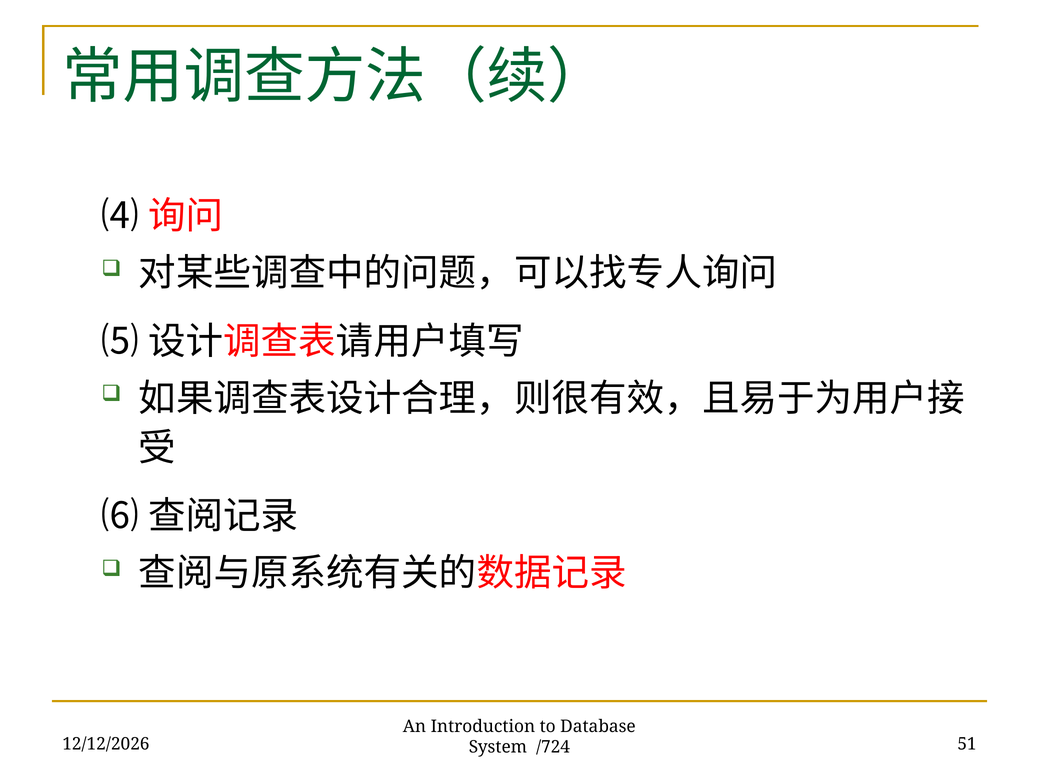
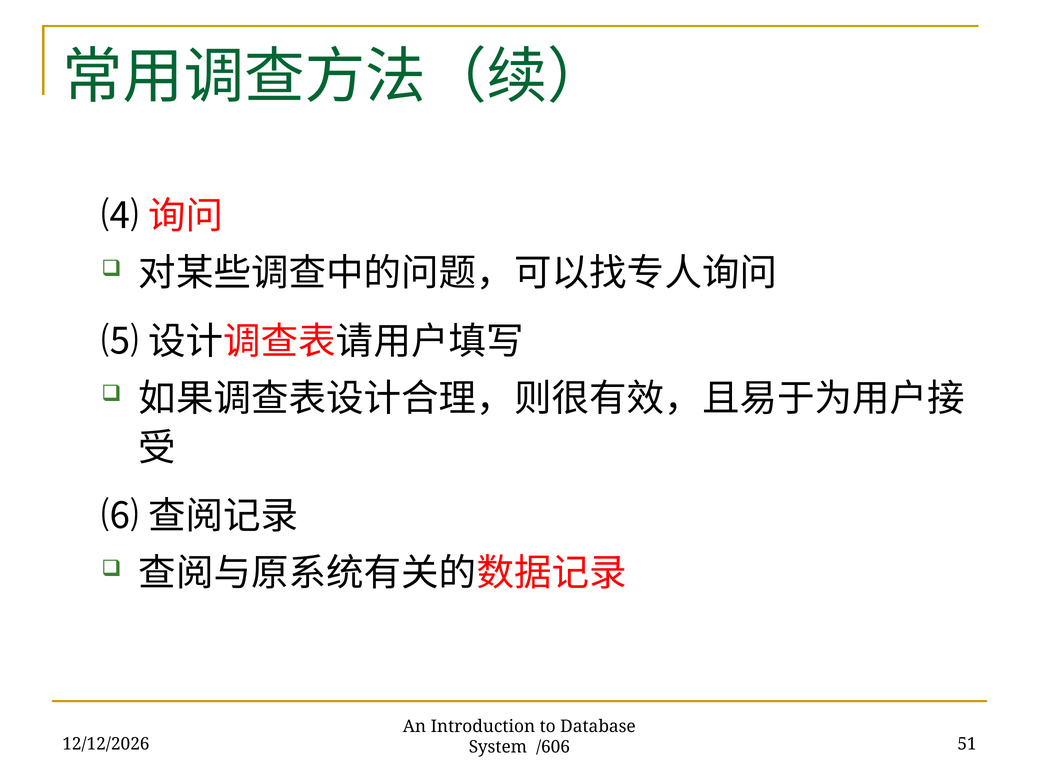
/724: /724 -> /606
